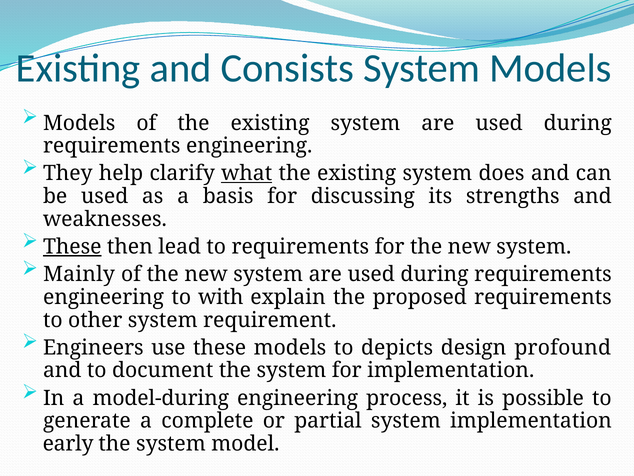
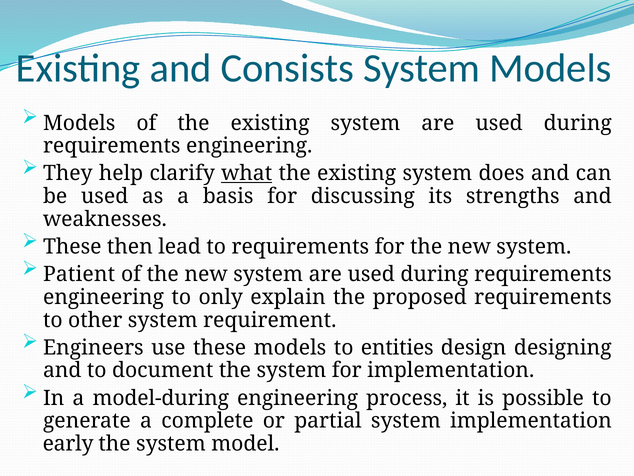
These at (72, 246) underline: present -> none
Mainly: Mainly -> Patient
with: with -> only
depicts: depicts -> entities
profound: profound -> designing
